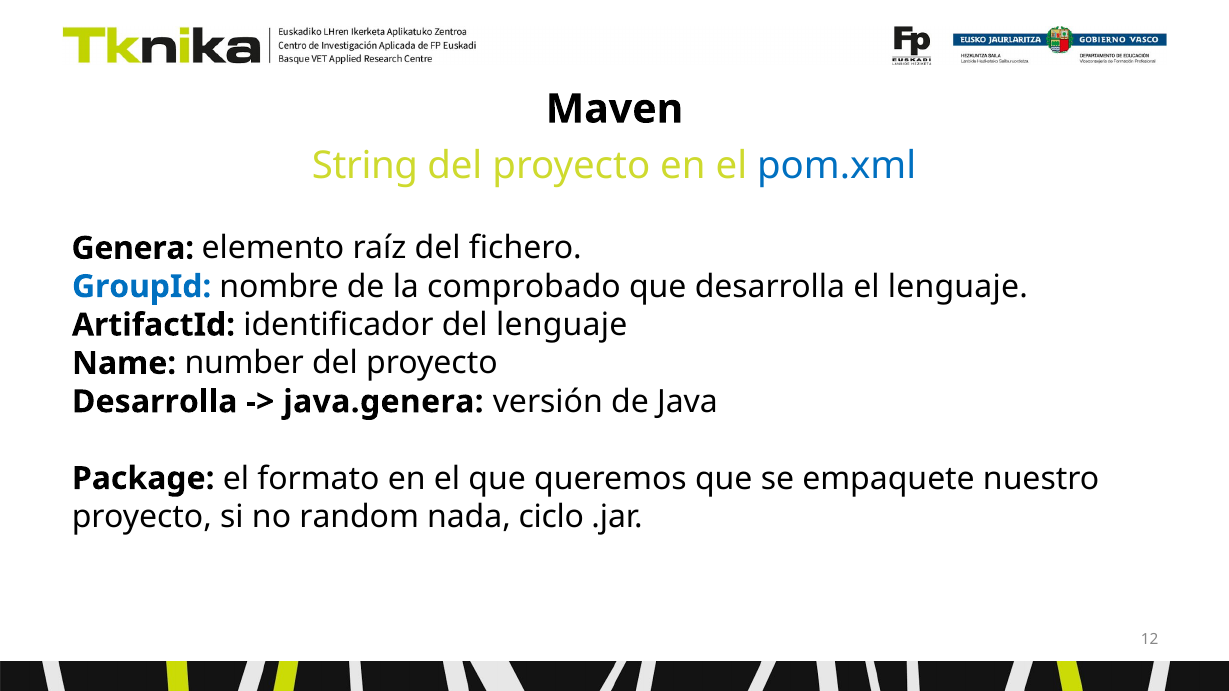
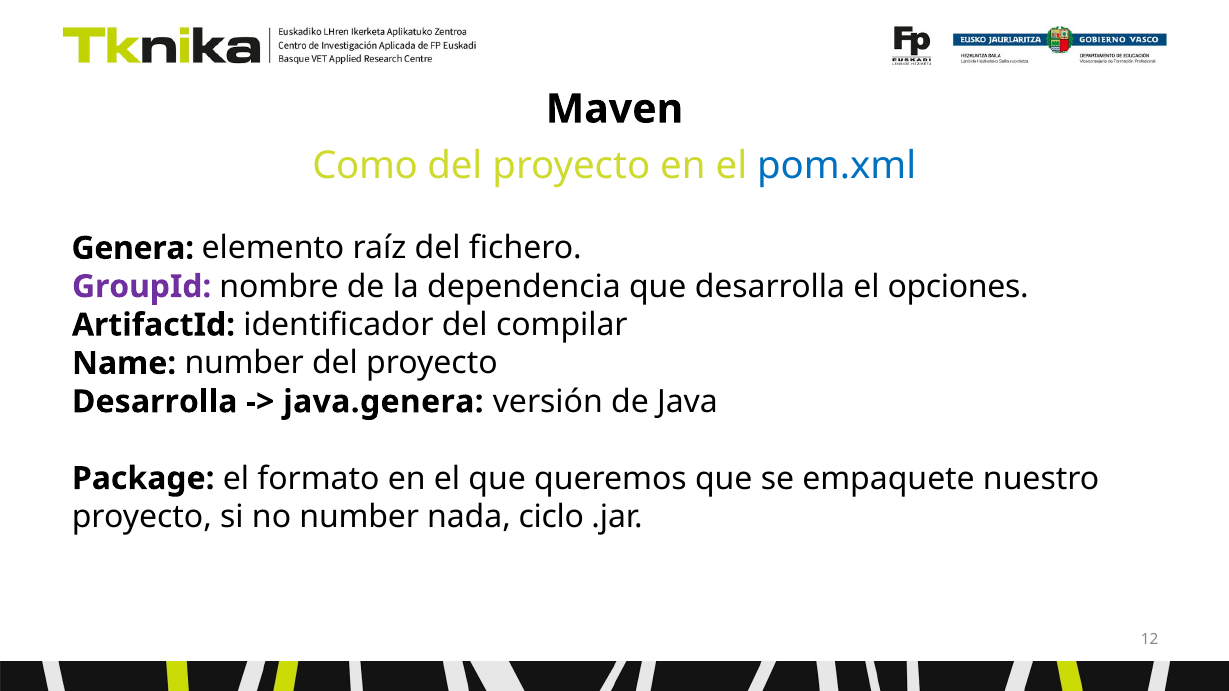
String: String -> Como
GroupId colour: blue -> purple
comprobado: comprobado -> dependencia
el lenguaje: lenguaje -> opciones
del lenguaje: lenguaje -> compilar
no random: random -> number
